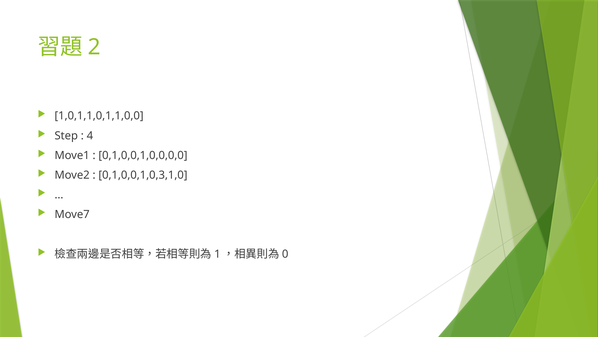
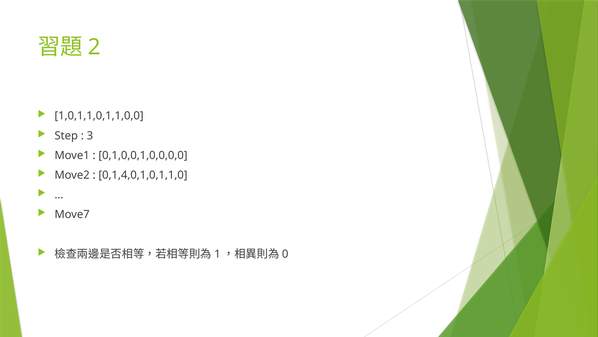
4: 4 -> 3
0,1,0,0,1,0,3,1,0: 0,1,0,0,1,0,3,1,0 -> 0,1,4,0,1,0,1,1,0
